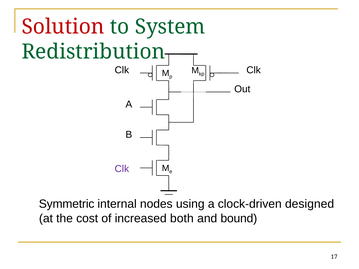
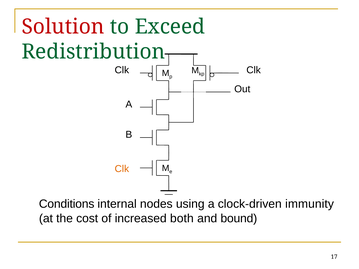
System: System -> Exceed
Clk at (122, 169) colour: purple -> orange
Symmetric: Symmetric -> Conditions
designed: designed -> immunity
